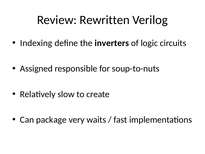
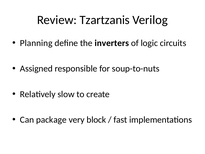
Rewritten: Rewritten -> Tzartzanis
Indexing: Indexing -> Planning
waits: waits -> block
